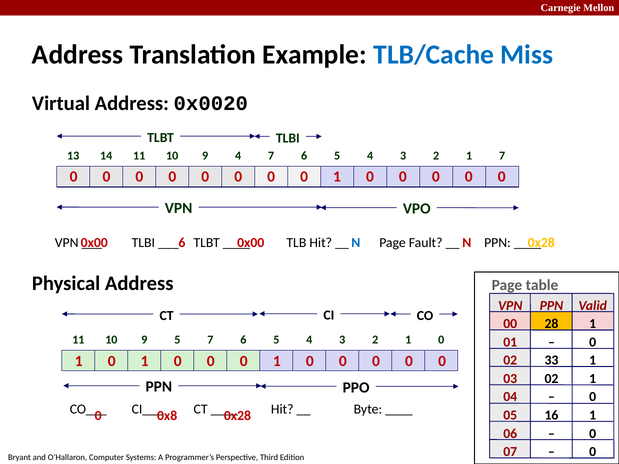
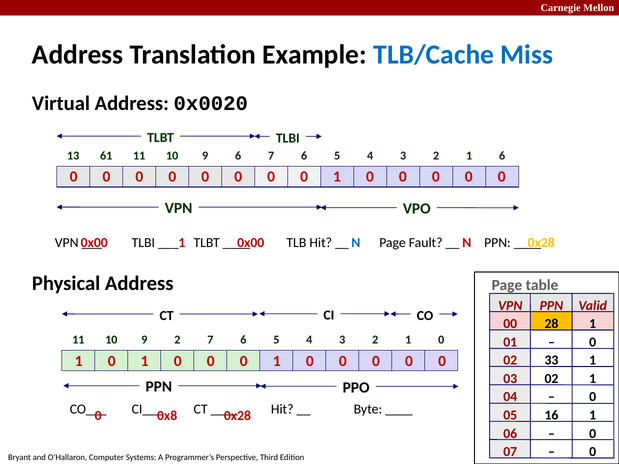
14: 14 -> 61
9 4: 4 -> 6
1 7: 7 -> 6
6 at (182, 243): 6 -> 1
9 5: 5 -> 2
